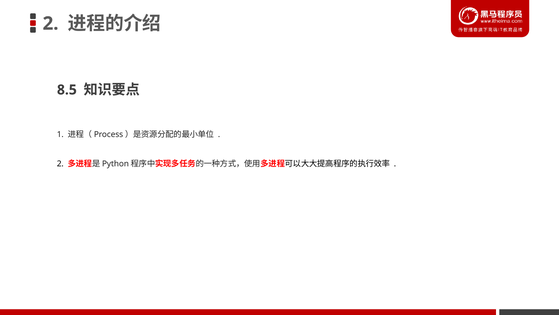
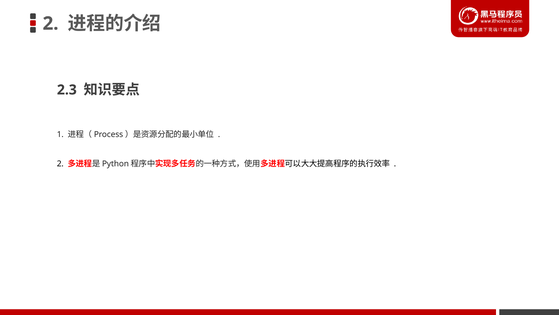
8.5: 8.5 -> 2.3
